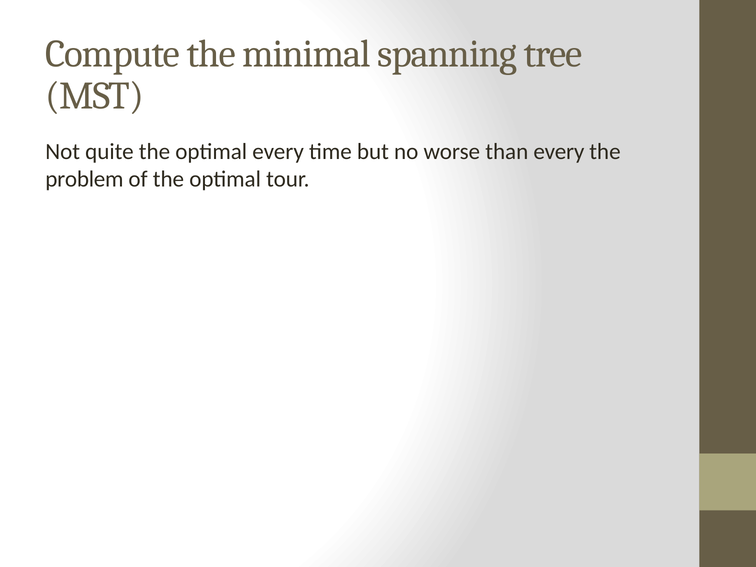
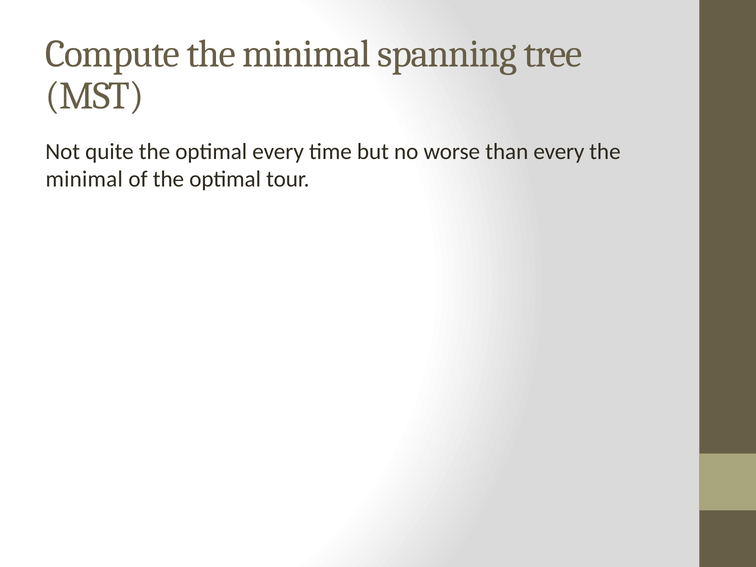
problem at (84, 179): problem -> minimal
